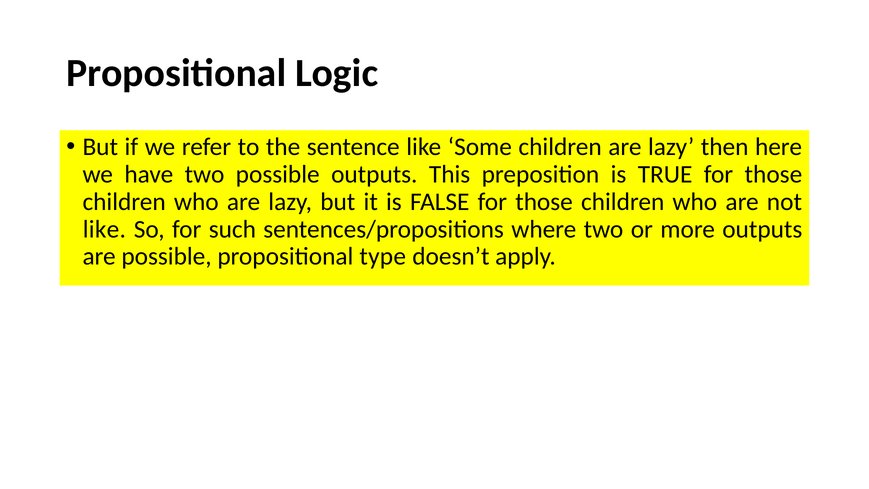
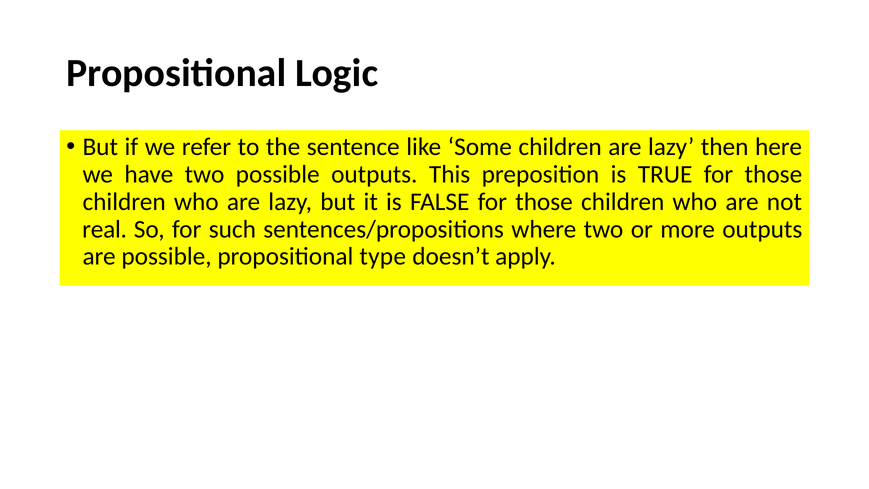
like at (104, 229): like -> real
